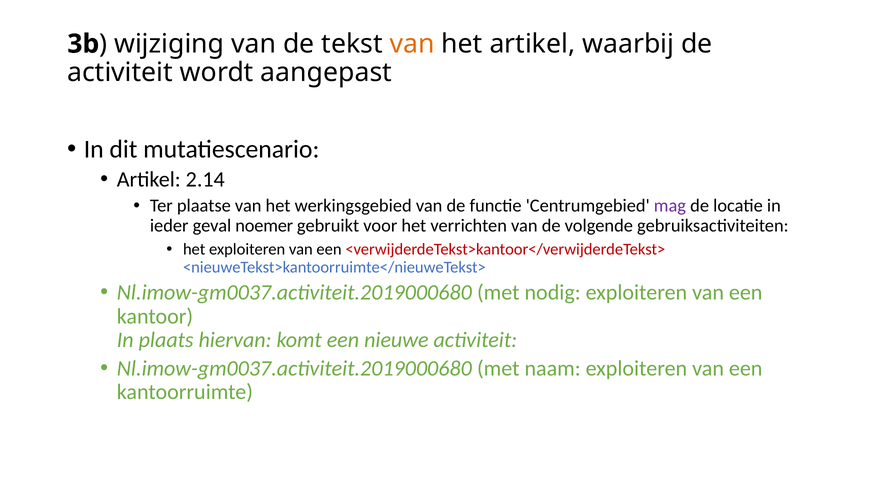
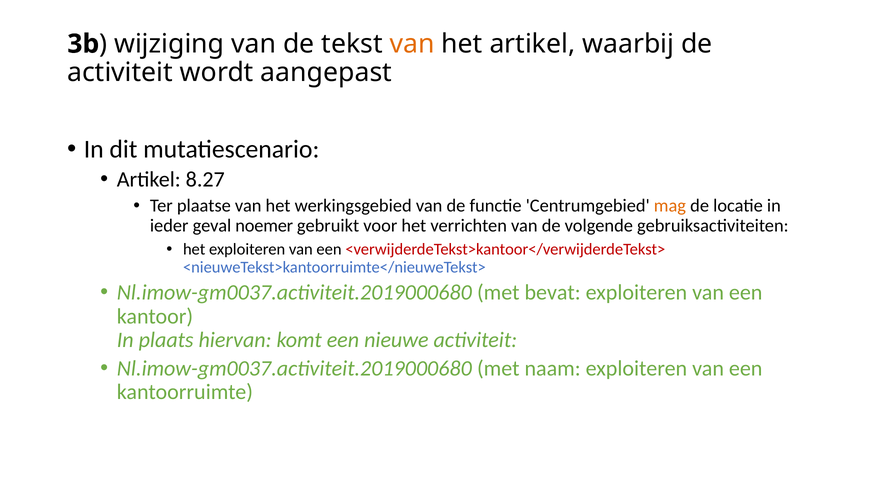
2.14: 2.14 -> 8.27
mag colour: purple -> orange
nodig: nodig -> bevat
